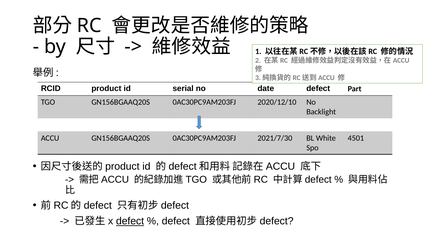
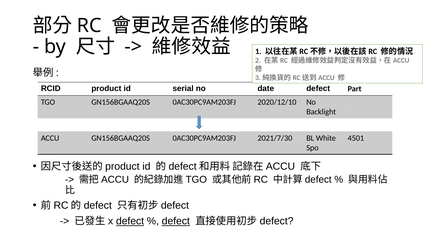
defect at (176, 221) underline: none -> present
